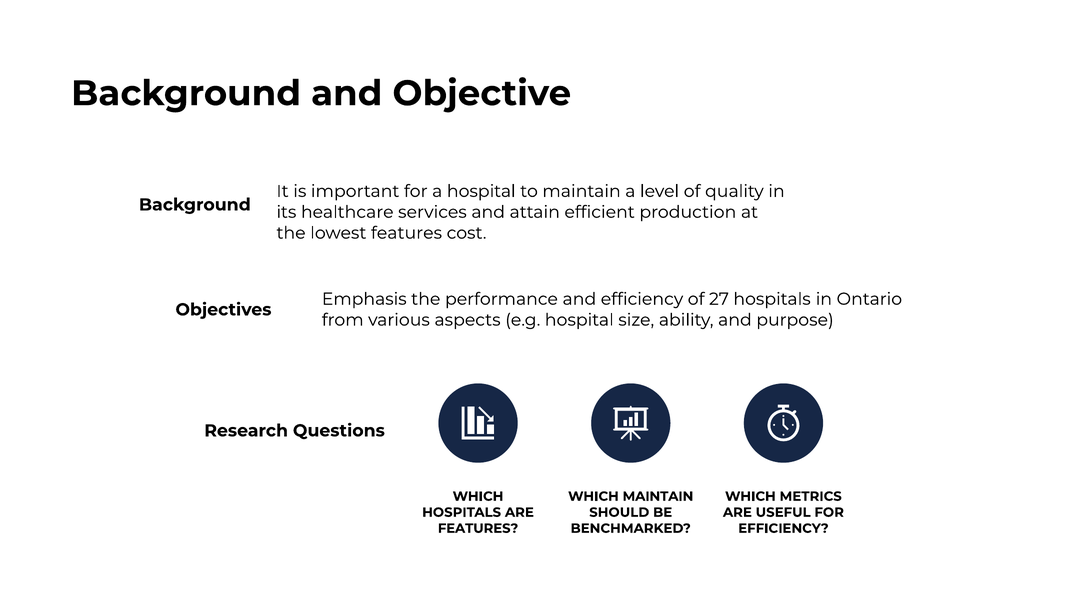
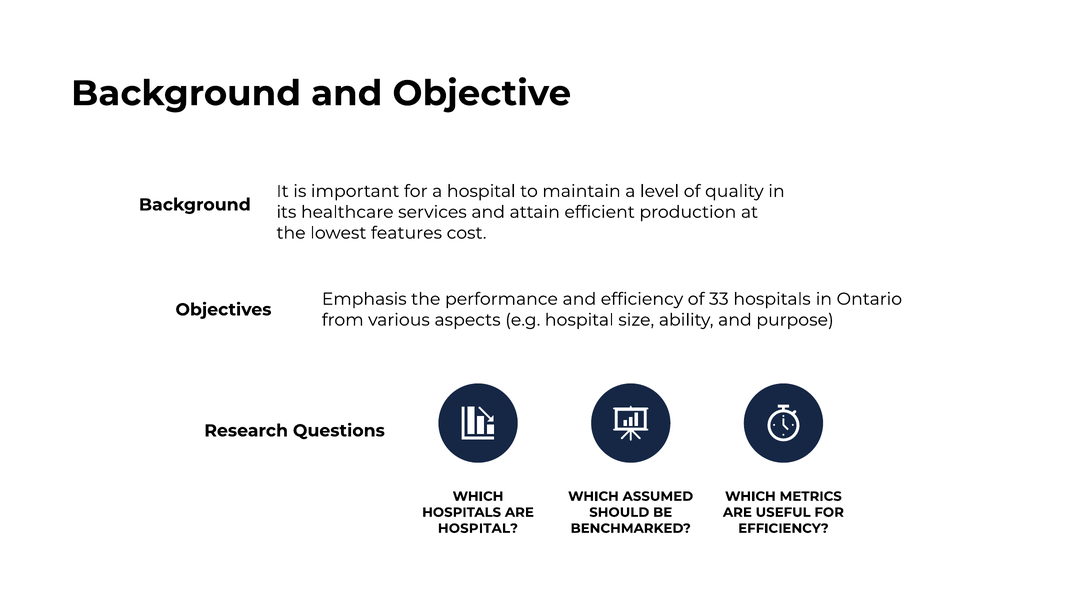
27: 27 -> 33
MAINTAIN at (658, 496): MAINTAIN -> ASSUMED
FEATURES at (478, 528): FEATURES -> HOSPITAL
